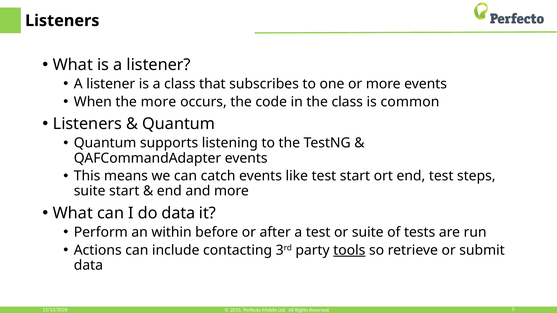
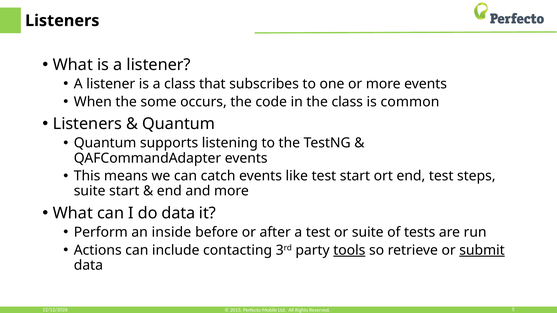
the more: more -> some
within: within -> inside
submit underline: none -> present
